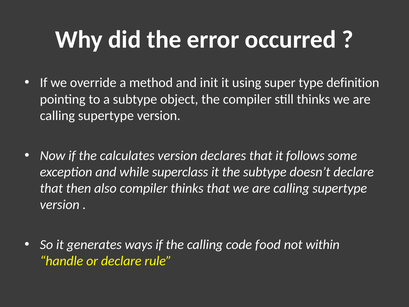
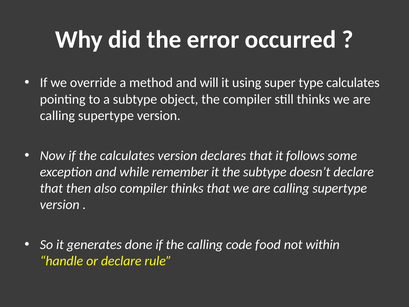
init: init -> will
type definition: definition -> calculates
superclass: superclass -> remember
ways: ways -> done
